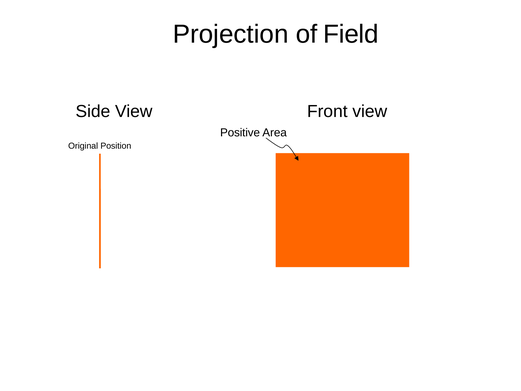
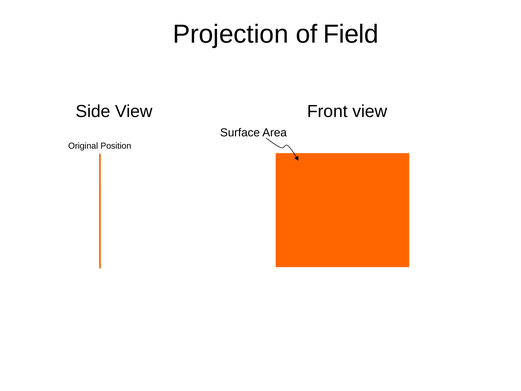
Positive: Positive -> Surface
